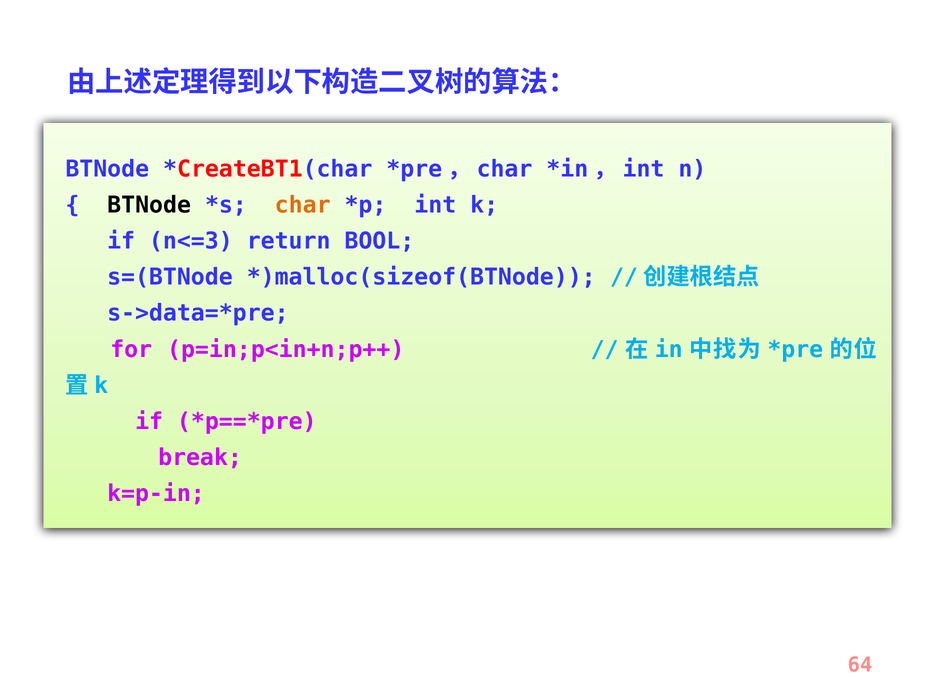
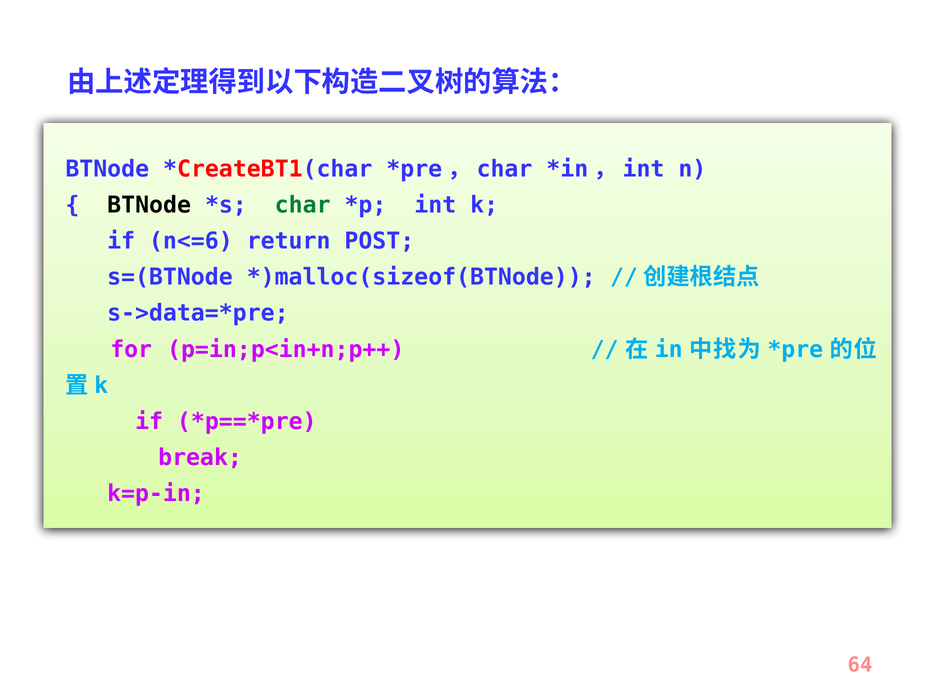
char colour: orange -> green
n<=3: n<=3 -> n<=6
BOOL: BOOL -> POST
